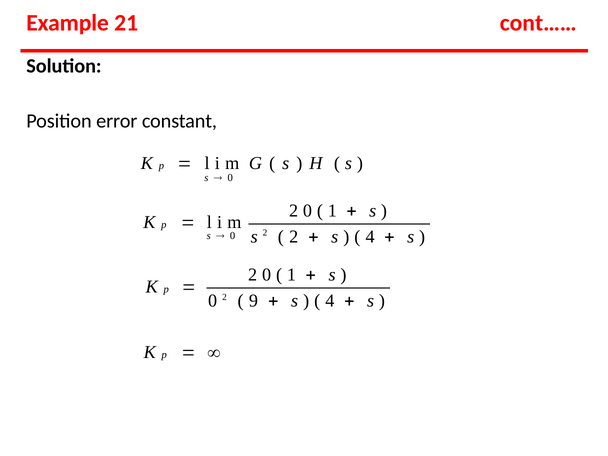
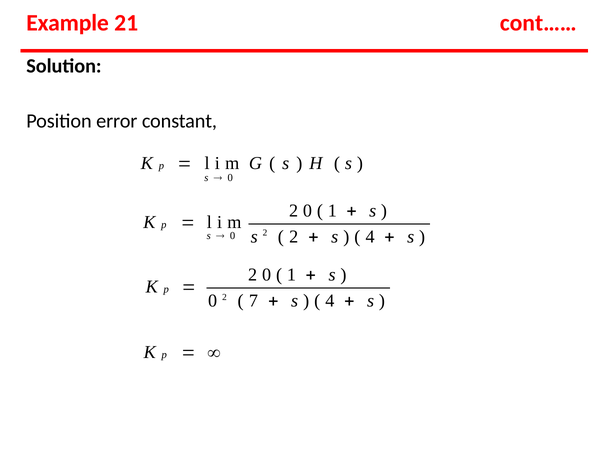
9: 9 -> 7
